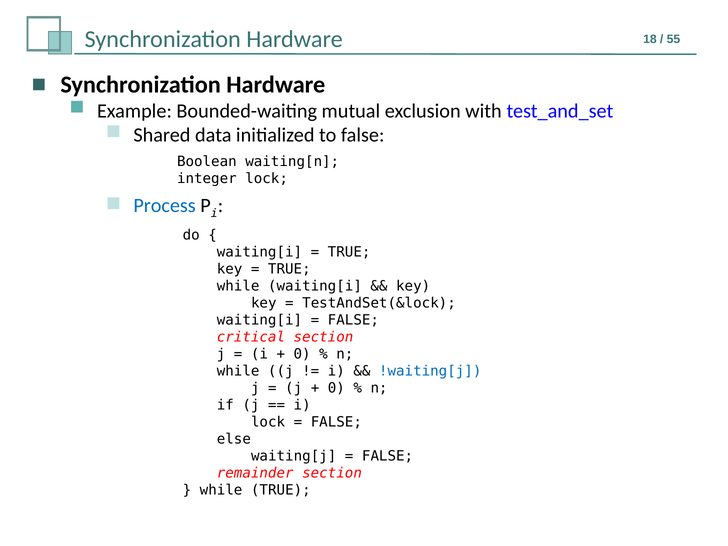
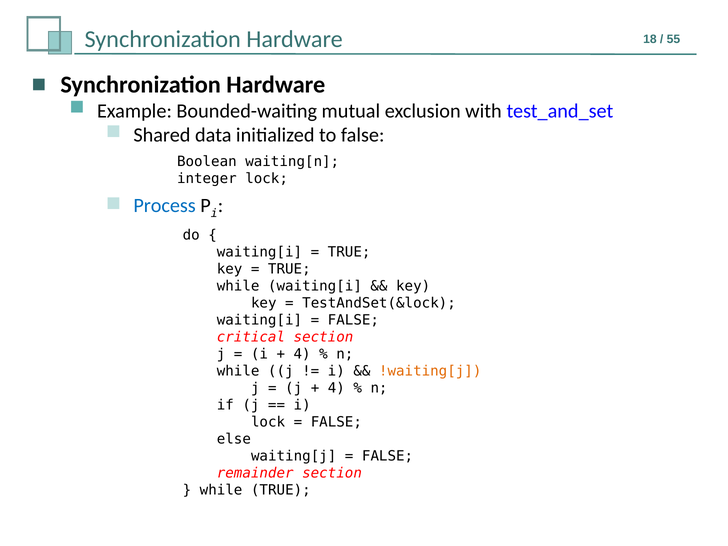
0 at (302, 354): 0 -> 4
!waiting[j colour: blue -> orange
0 at (336, 388): 0 -> 4
